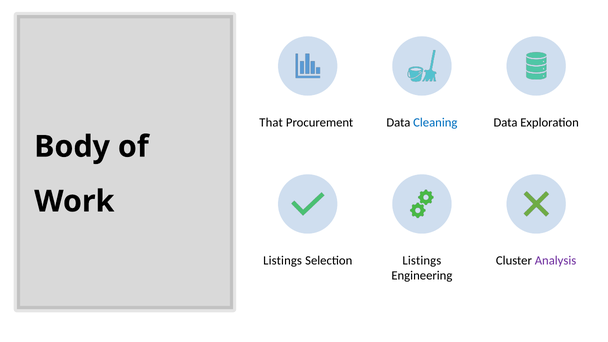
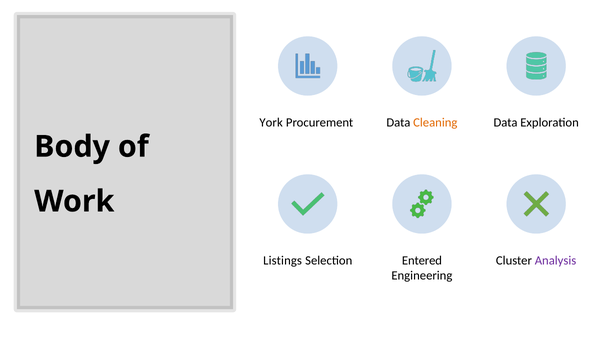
That: That -> York
Cleaning colour: blue -> orange
Selection Listings: Listings -> Entered
